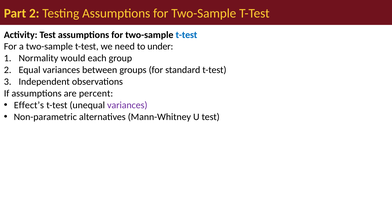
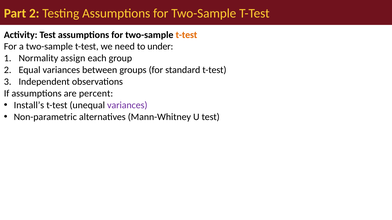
t-test at (186, 35) colour: blue -> orange
would: would -> assign
Effect’s: Effect’s -> Install’s
